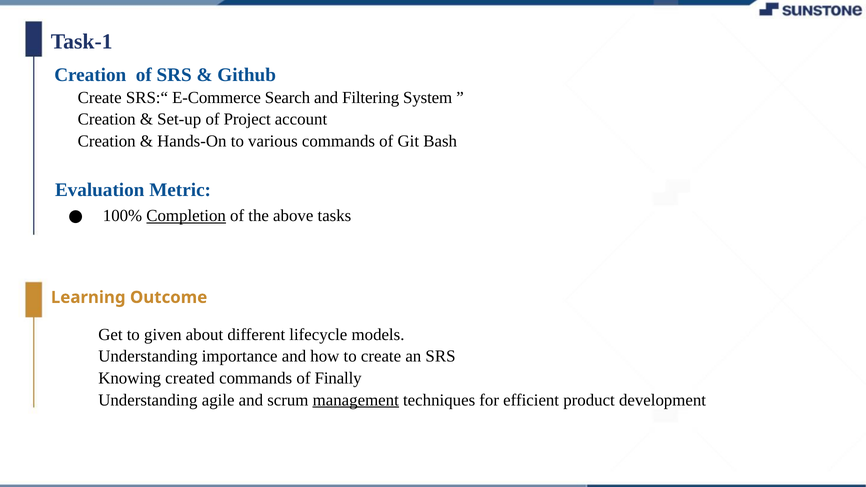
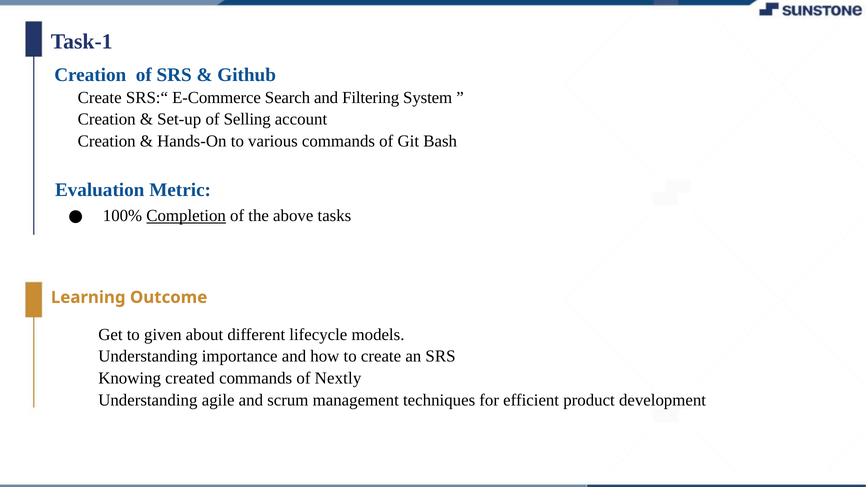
Project: Project -> Selling
Finally: Finally -> Nextly
management underline: present -> none
